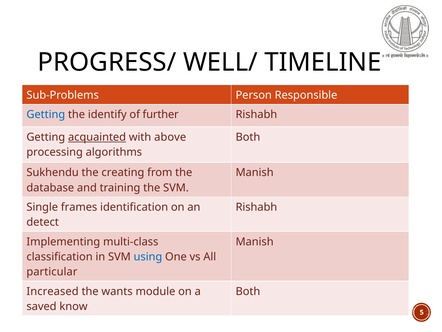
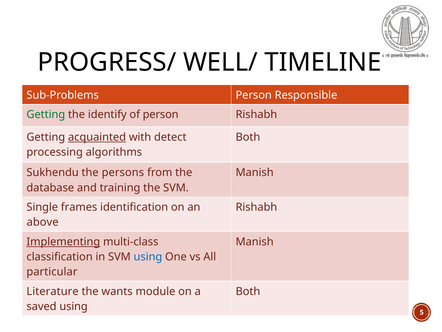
Getting at (46, 114) colour: blue -> green
of further: further -> person
above: above -> detect
creating: creating -> persons
detect: detect -> above
Implementing underline: none -> present
Increased: Increased -> Literature
saved know: know -> using
